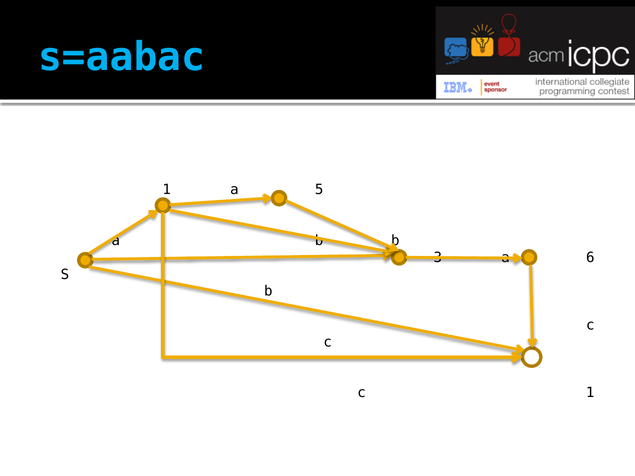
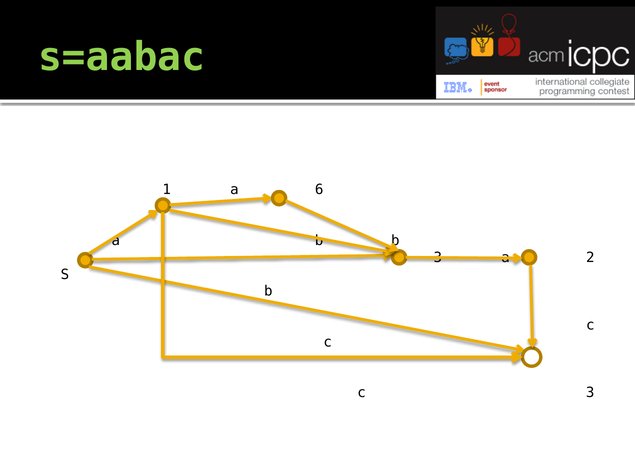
s=aabac colour: light blue -> light green
5: 5 -> 6
6: 6 -> 2
c 1: 1 -> 3
